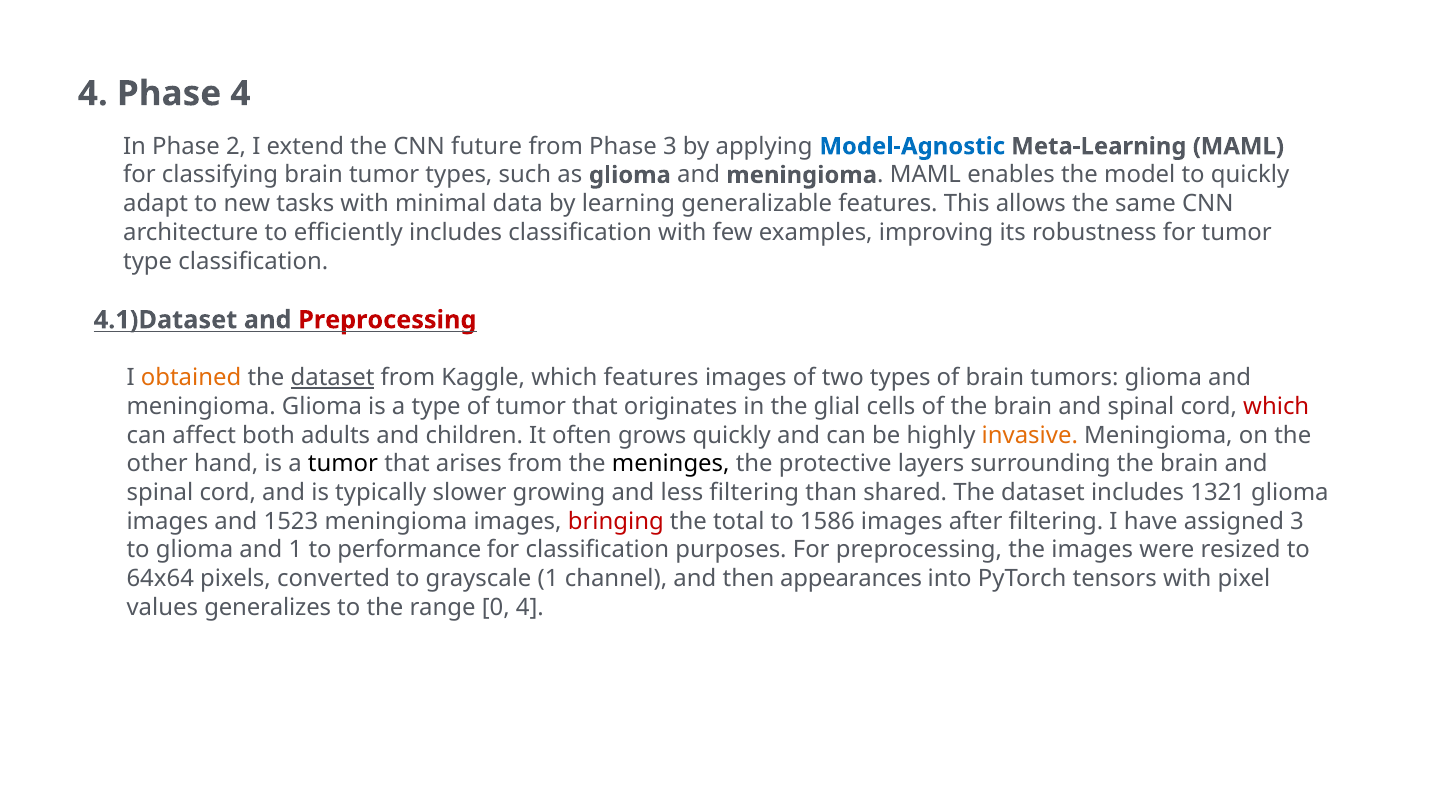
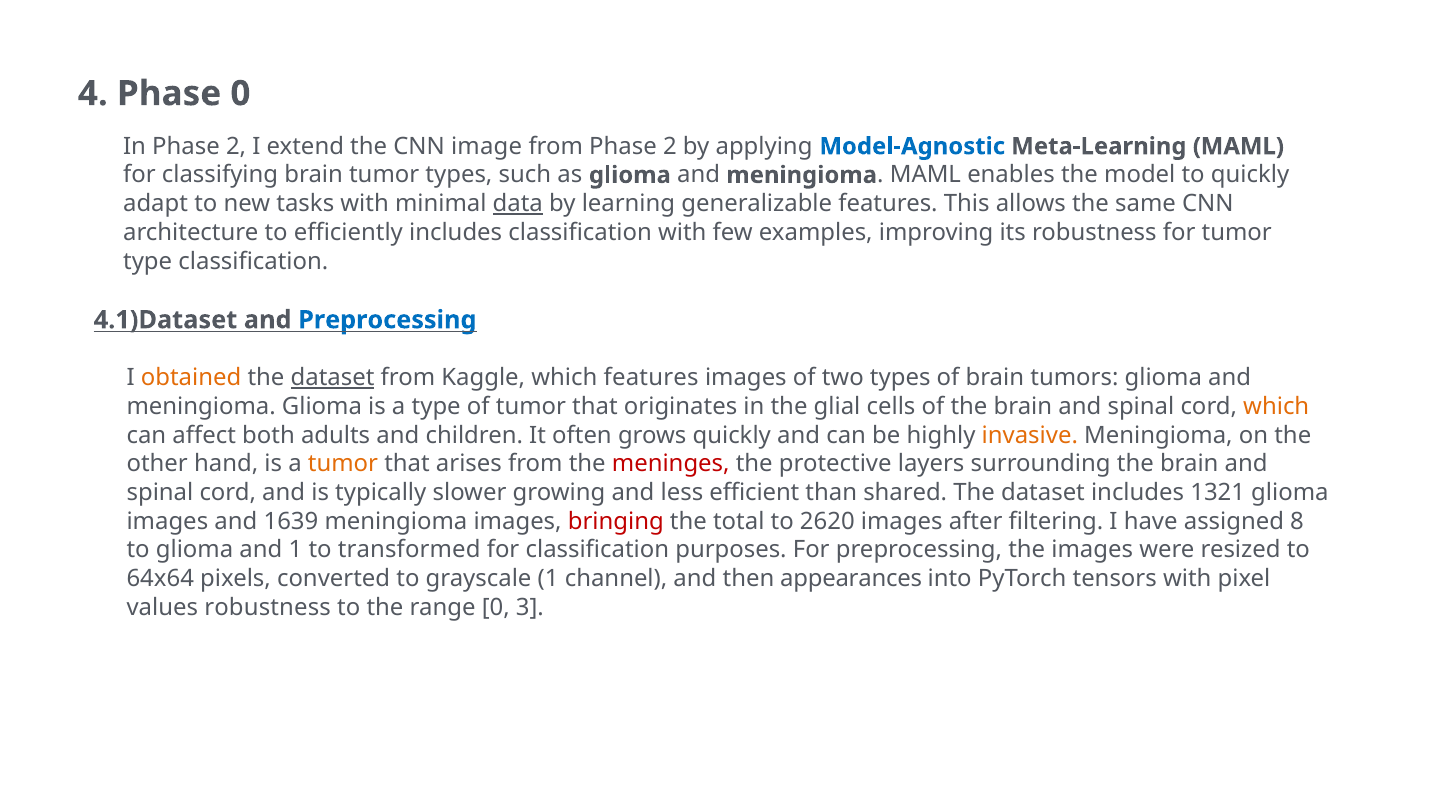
Phase 4: 4 -> 0
future: future -> image
from Phase 3: 3 -> 2
data underline: none -> present
Preprocessing at (387, 320) colour: red -> blue
which at (1276, 407) colour: red -> orange
tumor at (343, 464) colour: black -> orange
meninges colour: black -> red
less filtering: filtering -> efficient
1523: 1523 -> 1639
1586: 1586 -> 2620
assigned 3: 3 -> 8
performance: performance -> transformed
values generalizes: generalizes -> robustness
0 4: 4 -> 3
